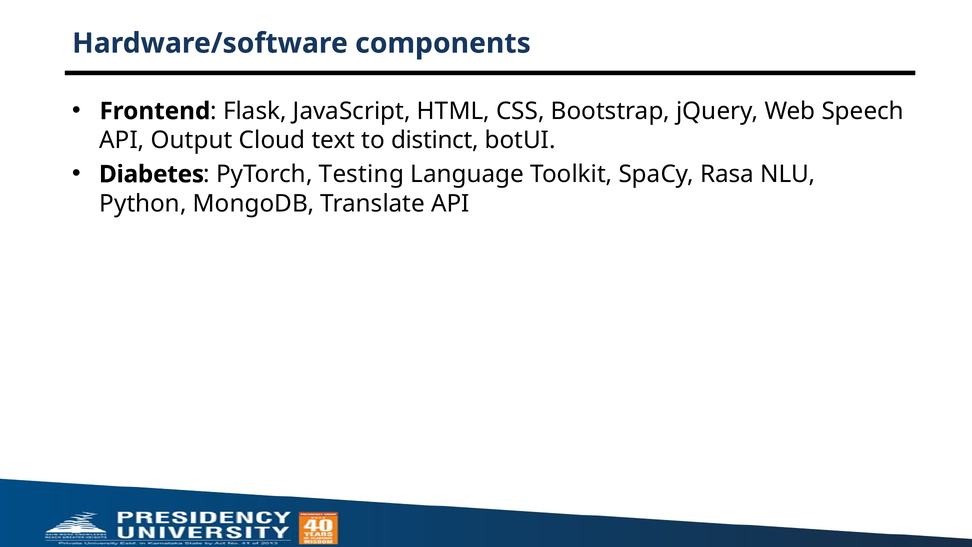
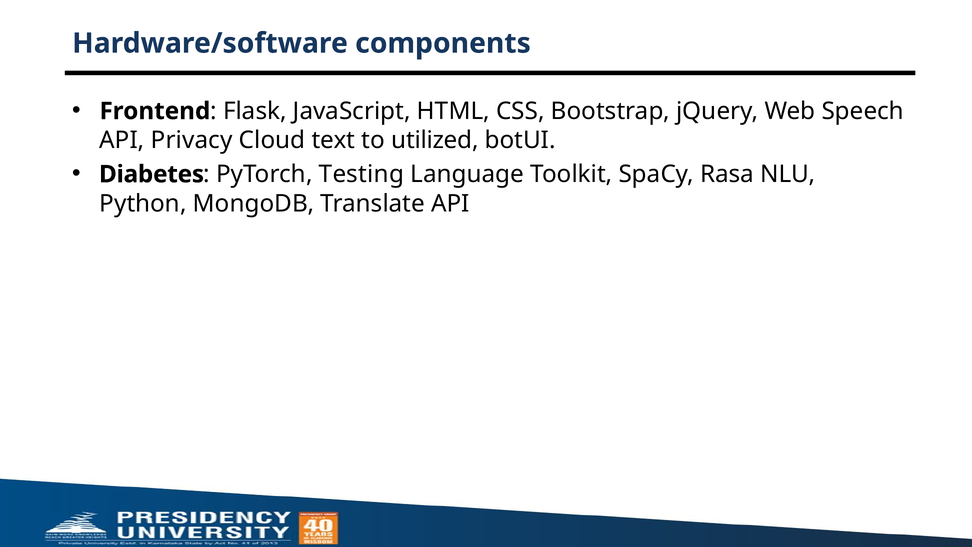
Output: Output -> Privacy
distinct: distinct -> utilized
